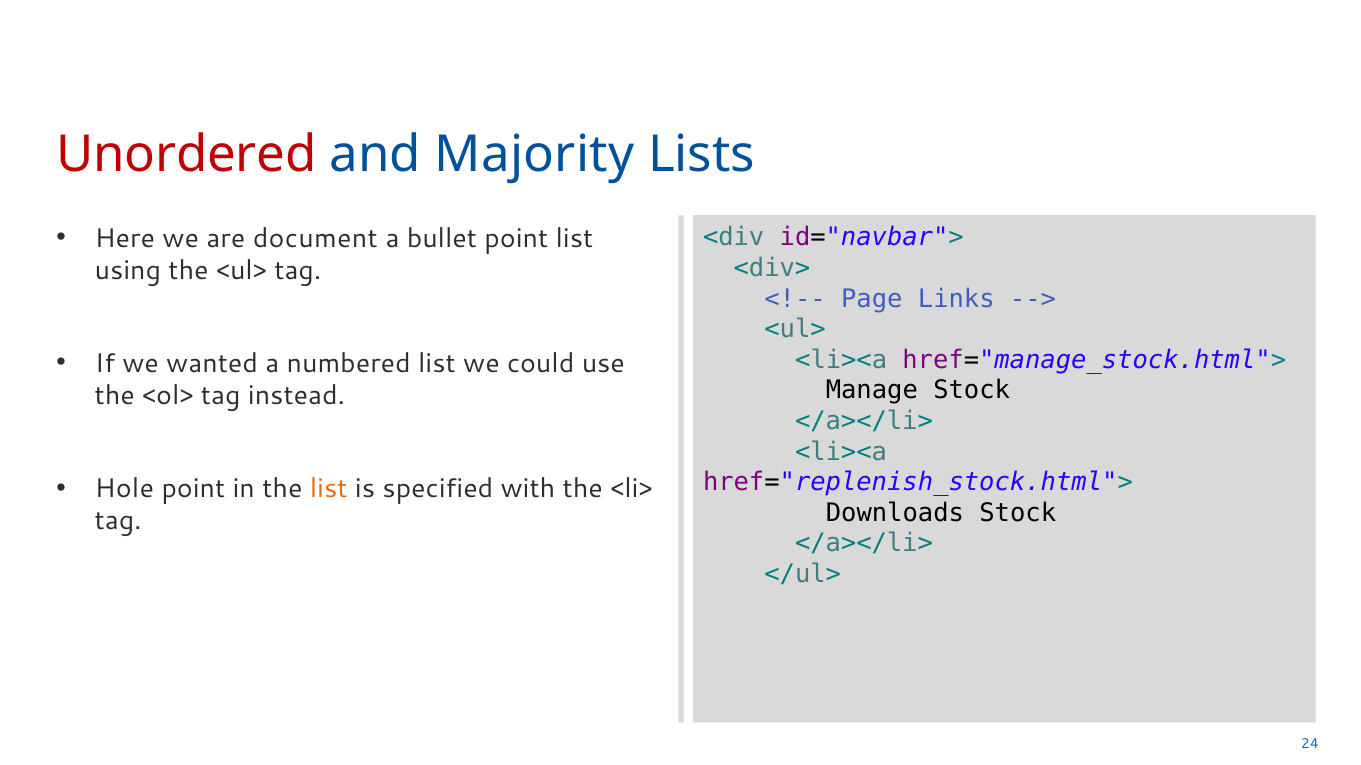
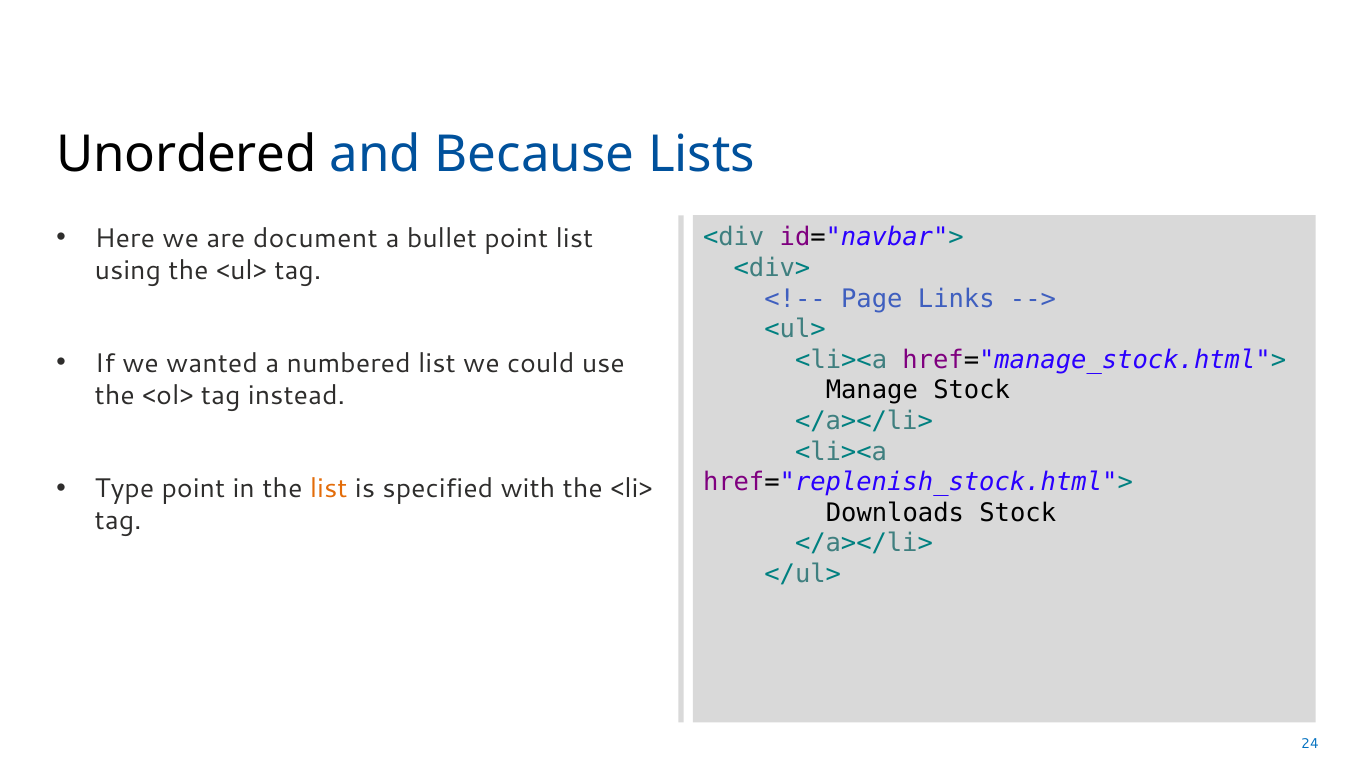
Unordered colour: red -> black
Majority: Majority -> Because
Hole: Hole -> Type
